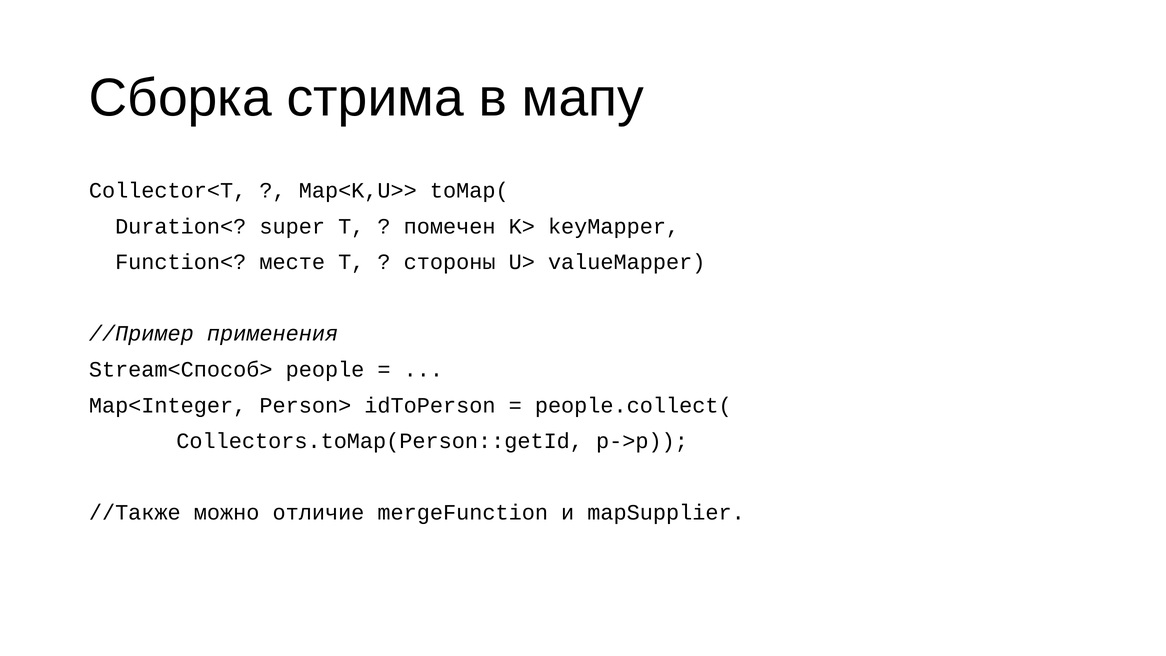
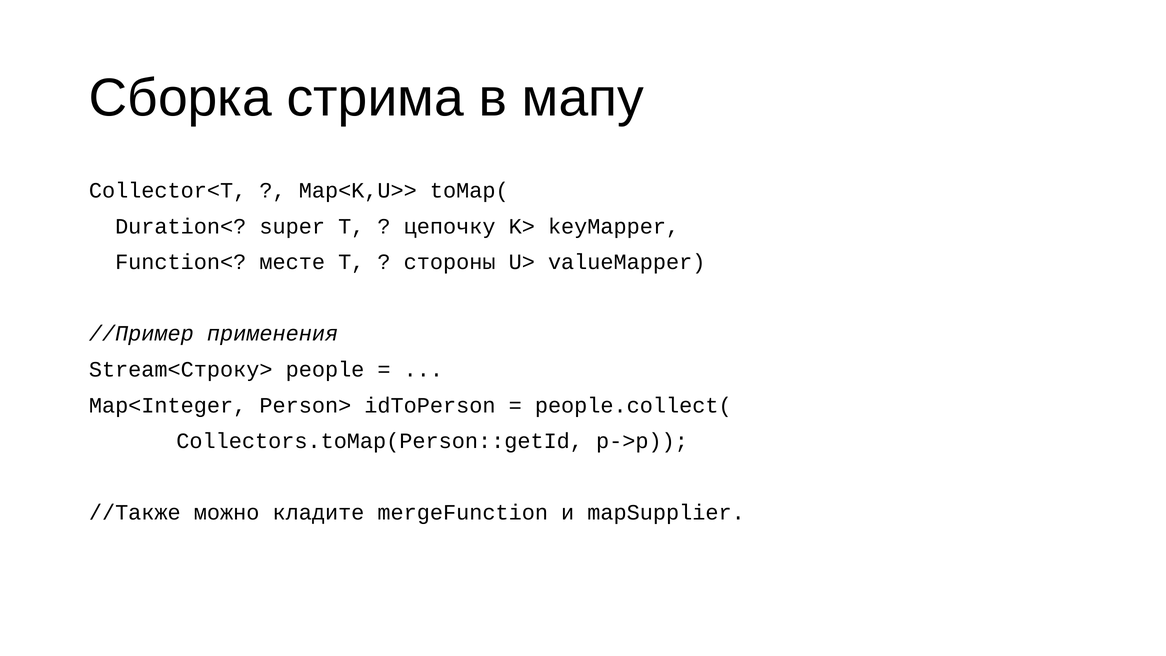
помечен: помечен -> цепочку
Stream<Способ>: Stream<Способ> -> Stream<Строку>
отличие: отличие -> кладите
